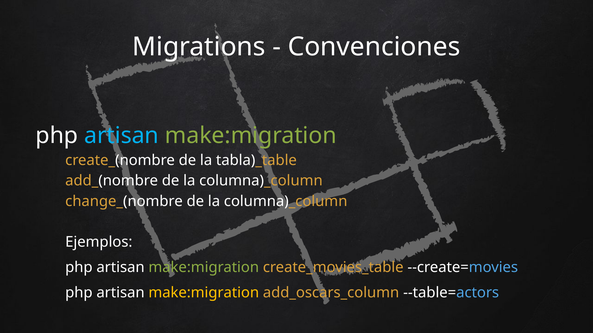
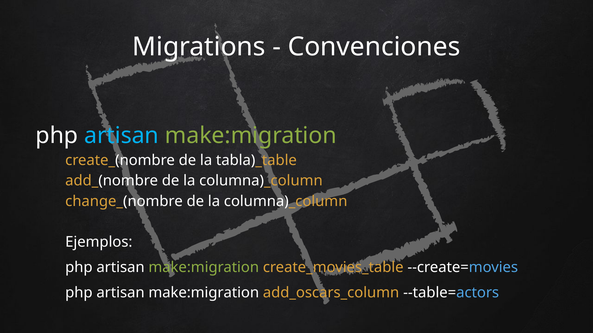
make:migration at (204, 293) colour: yellow -> white
